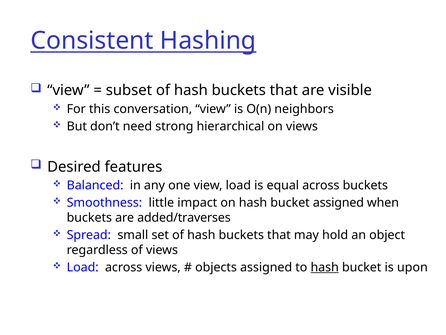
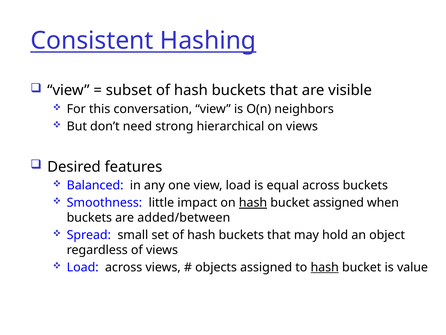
hash at (253, 203) underline: none -> present
added/traverses: added/traverses -> added/between
upon: upon -> value
